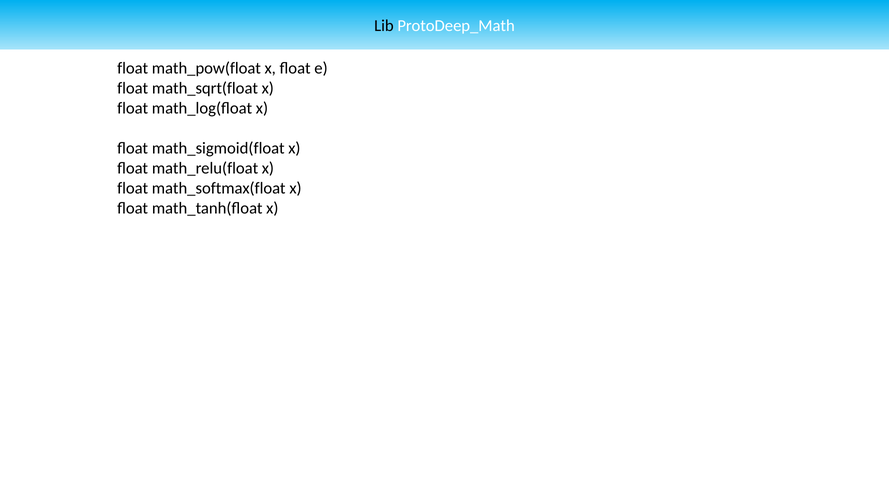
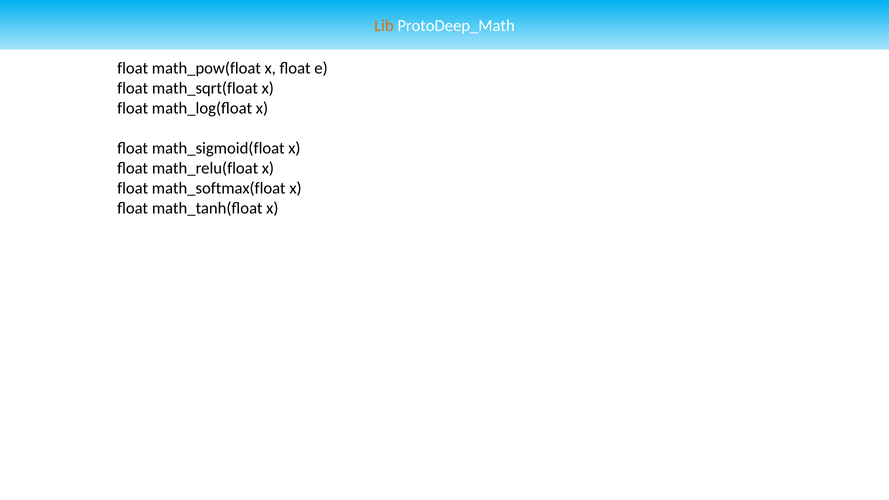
Lib colour: black -> orange
